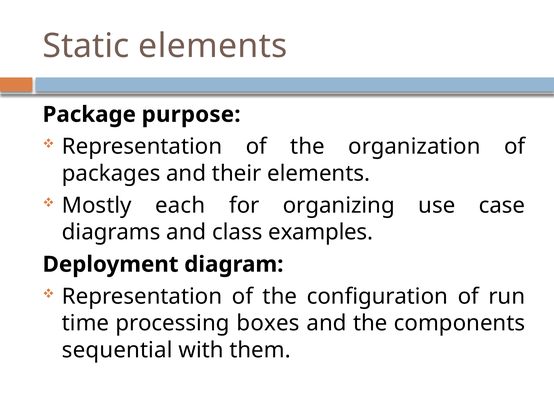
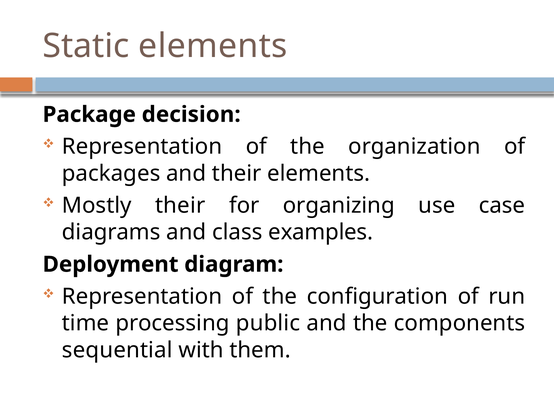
purpose: purpose -> decision
Mostly each: each -> their
boxes: boxes -> public
